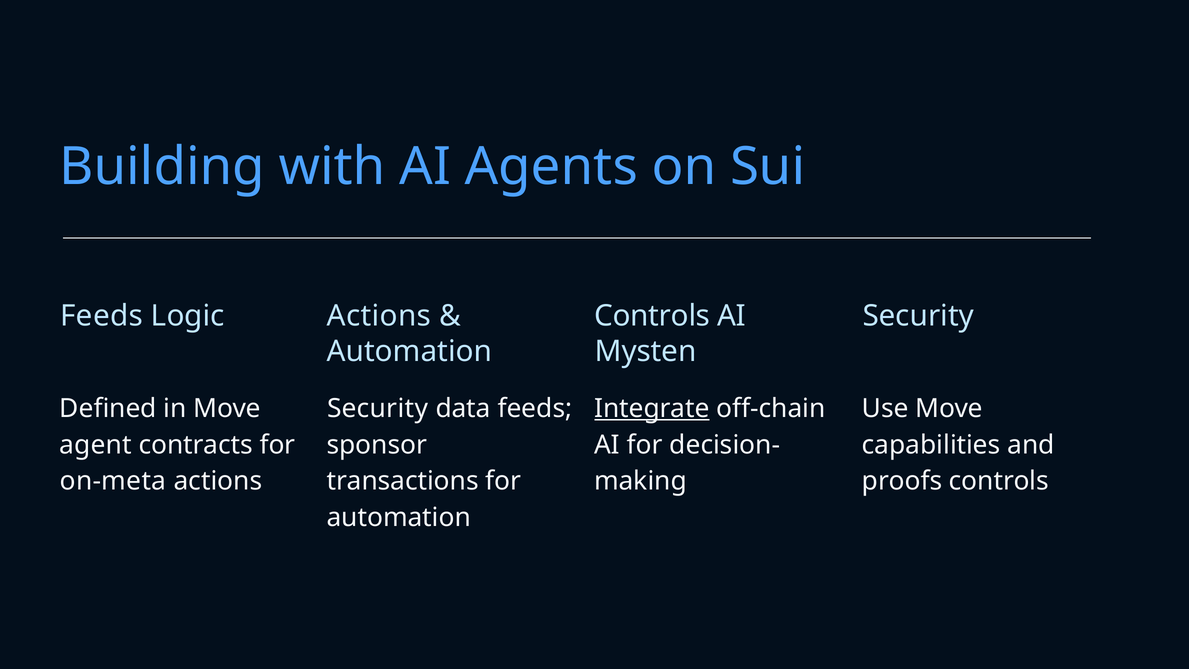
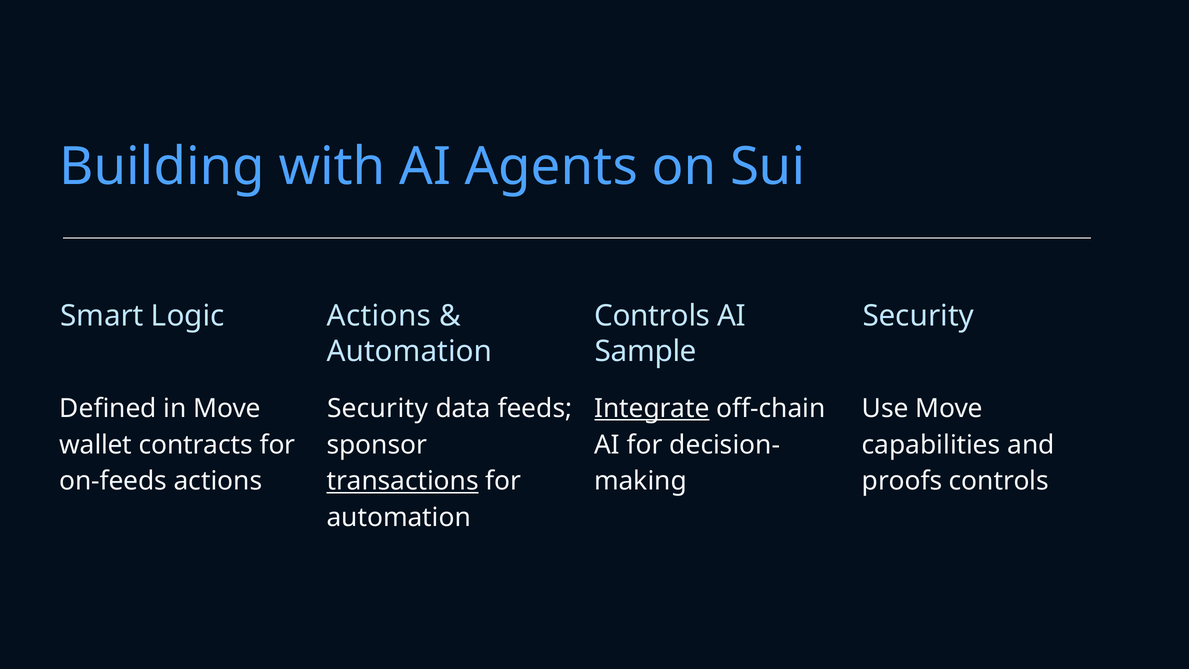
Feeds at (102, 316): Feeds -> Smart
Mysten: Mysten -> Sample
agent: agent -> wallet
on-meta: on-meta -> on-feeds
transactions underline: none -> present
